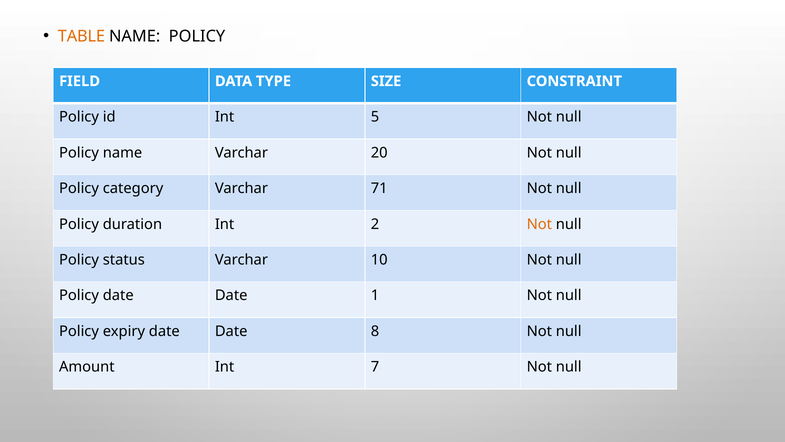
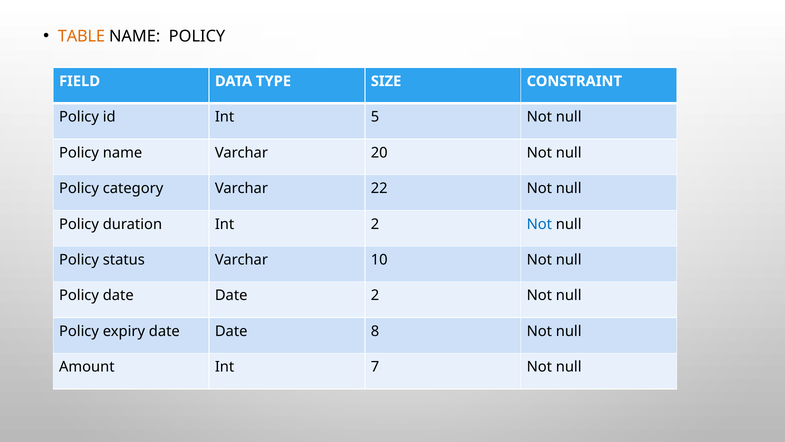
71: 71 -> 22
Not at (539, 224) colour: orange -> blue
Date 1: 1 -> 2
